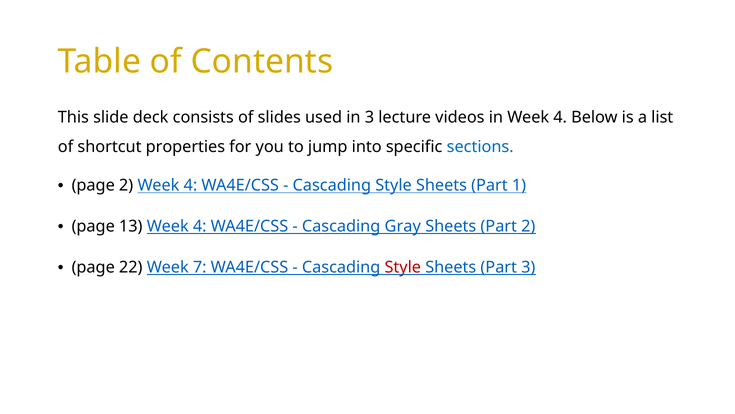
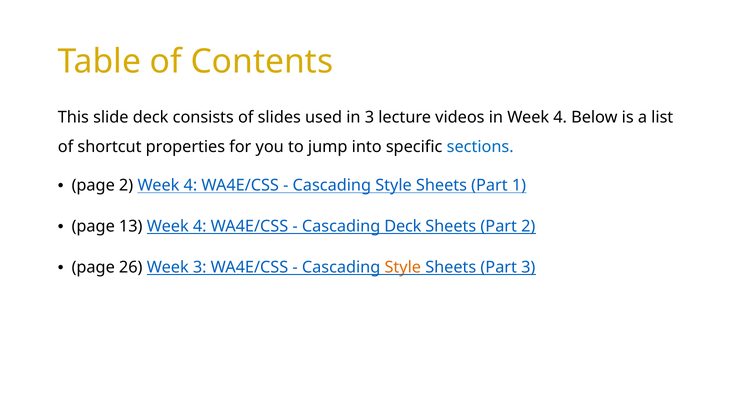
Cascading Gray: Gray -> Deck
22: 22 -> 26
Week 7: 7 -> 3
Style at (403, 267) colour: red -> orange
